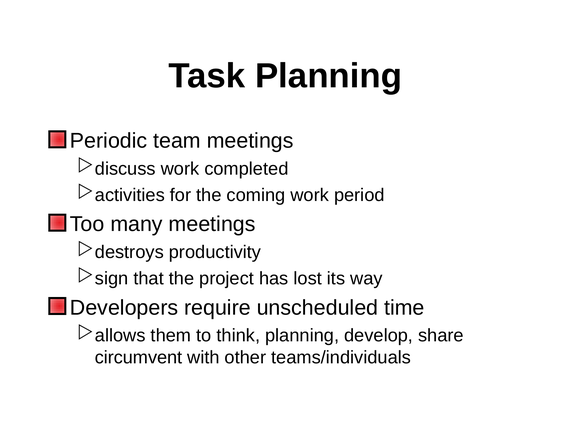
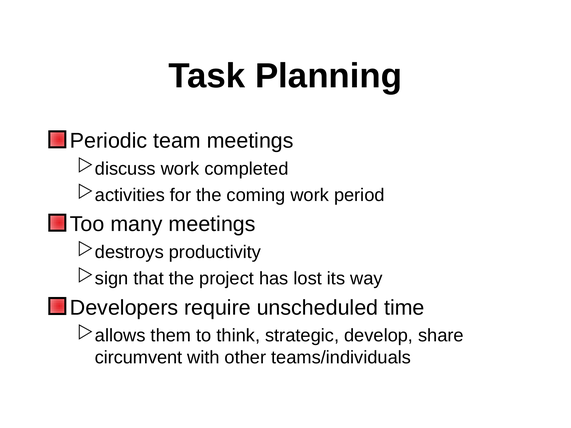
think planning: planning -> strategic
